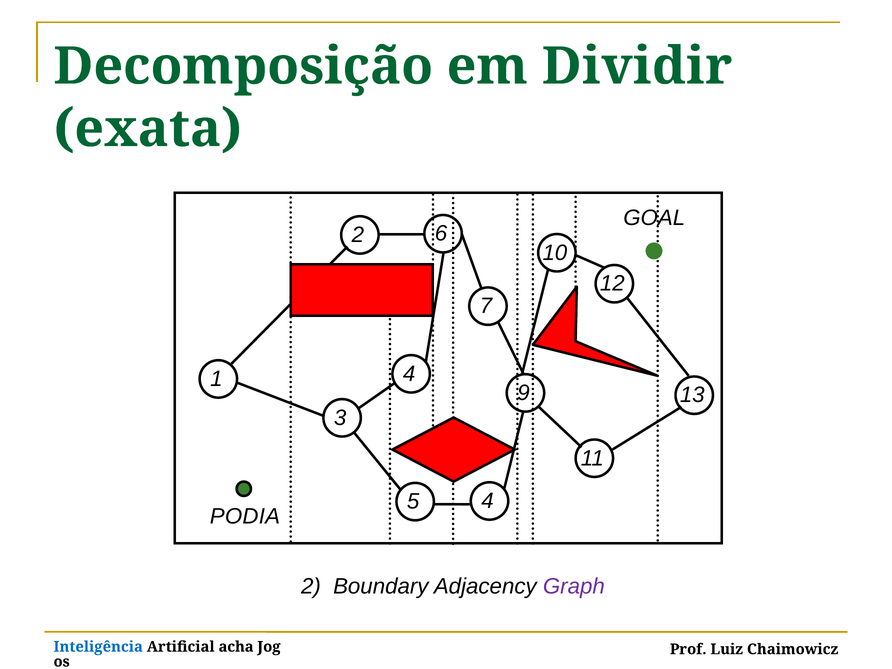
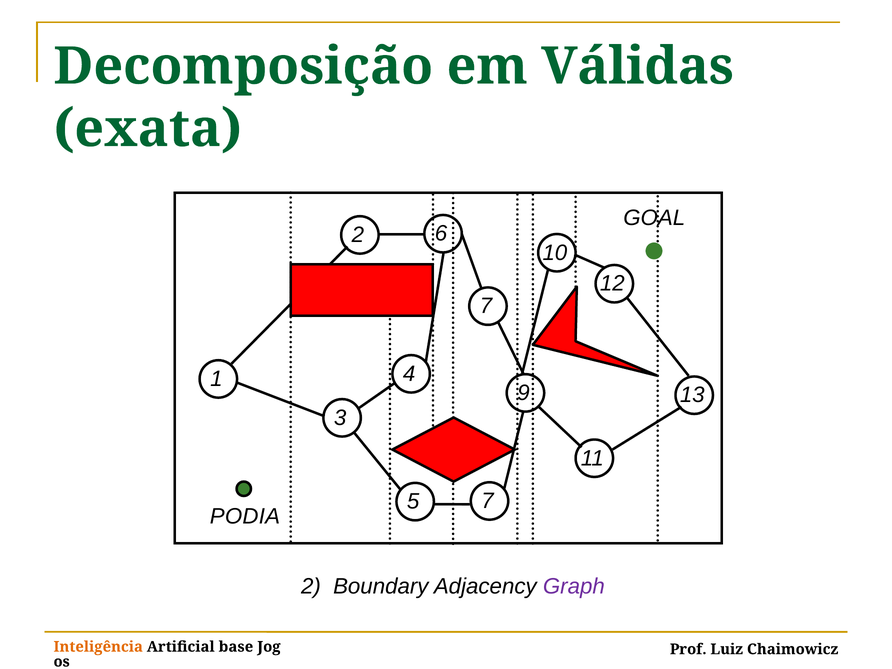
Dividir: Dividir -> Válidas
5 4: 4 -> 7
Inteligência colour: blue -> orange
acha: acha -> base
